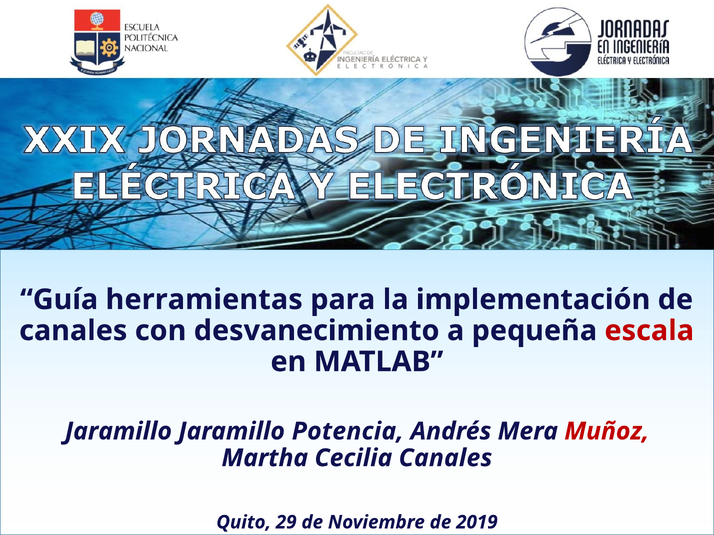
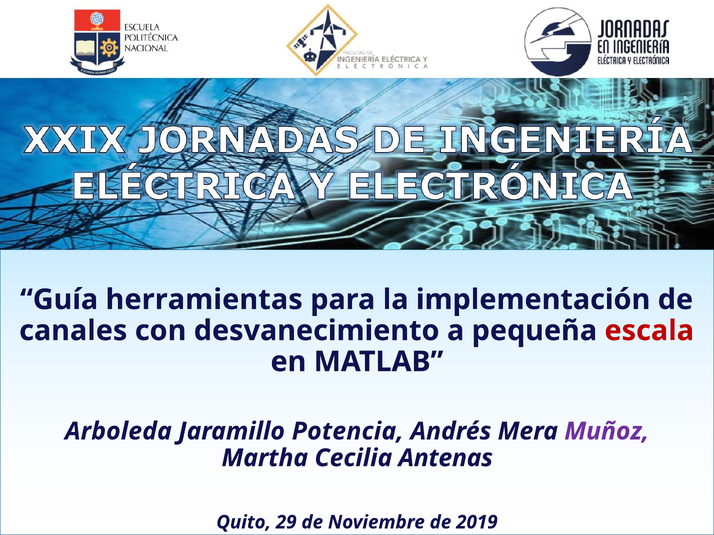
Jaramillo at (118, 432): Jaramillo -> Arboleda
Muñoz colour: red -> purple
Cecilia Canales: Canales -> Antenas
